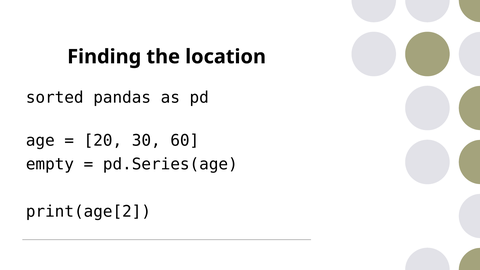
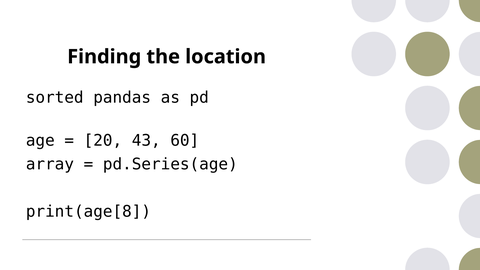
30: 30 -> 43
empty: empty -> array
print(age[2: print(age[2 -> print(age[8
